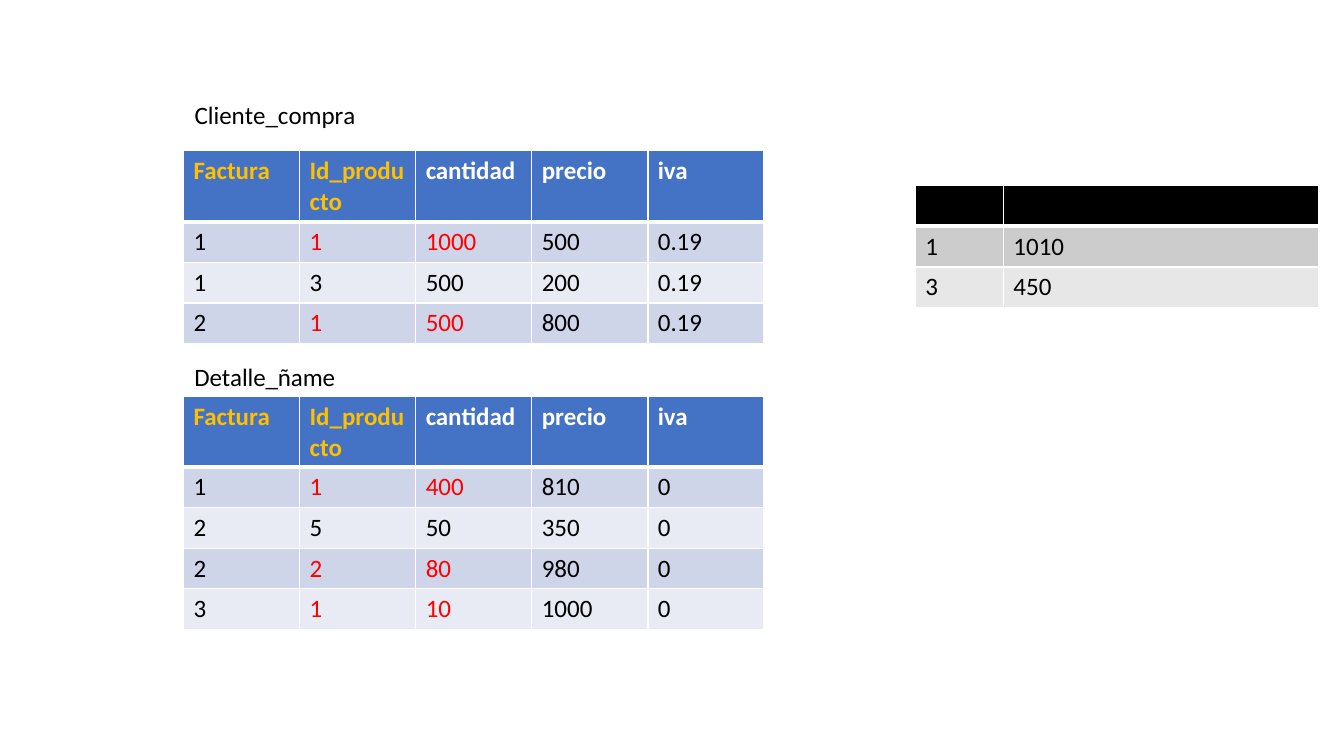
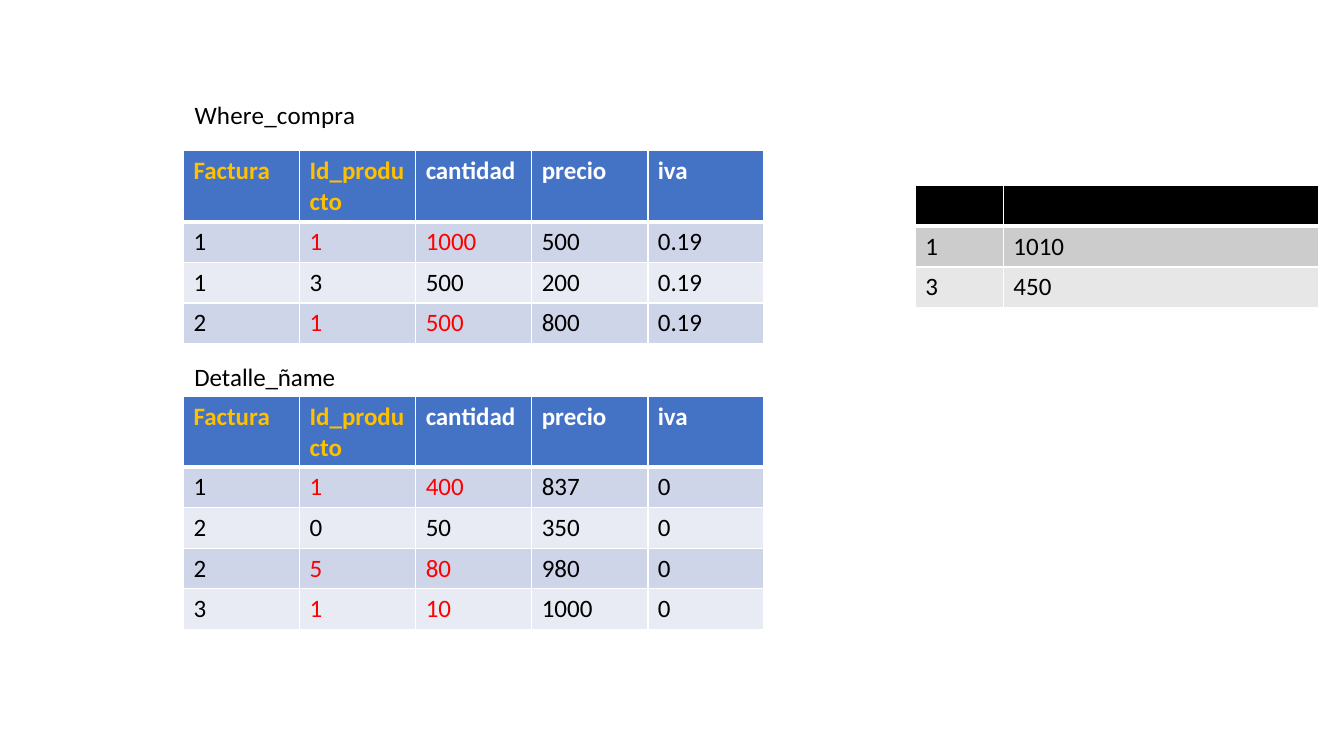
Cliente_compra: Cliente_compra -> Where_compra
810: 810 -> 837
2 5: 5 -> 0
2 2: 2 -> 5
